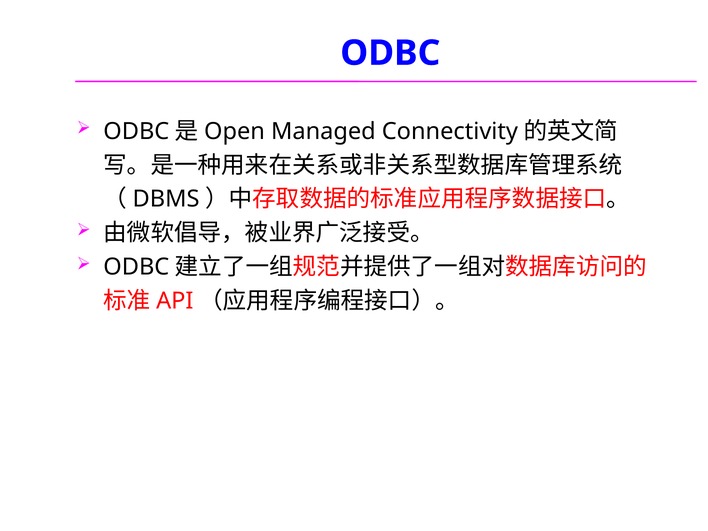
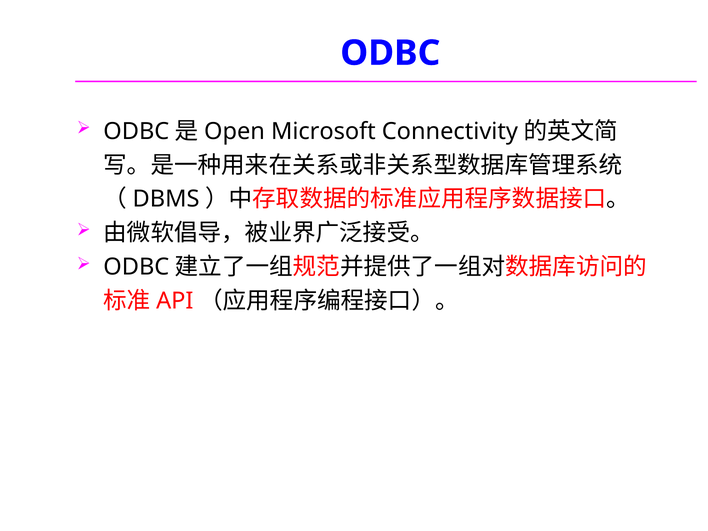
Managed: Managed -> Microsoft
